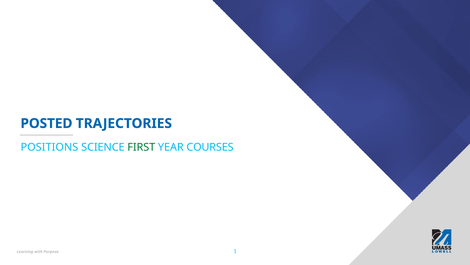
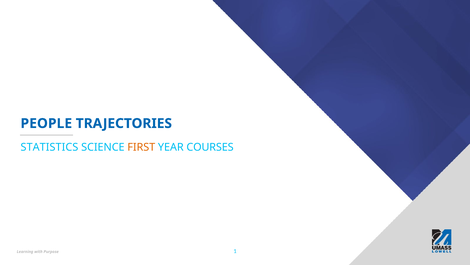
POSTED: POSTED -> PEOPLE
POSITIONS: POSITIONS -> STATISTICS
FIRST colour: green -> orange
